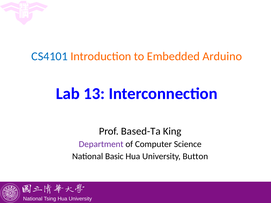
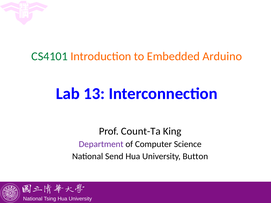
CS4101 colour: blue -> green
Based-Ta: Based-Ta -> Count-Ta
Basic: Basic -> Send
